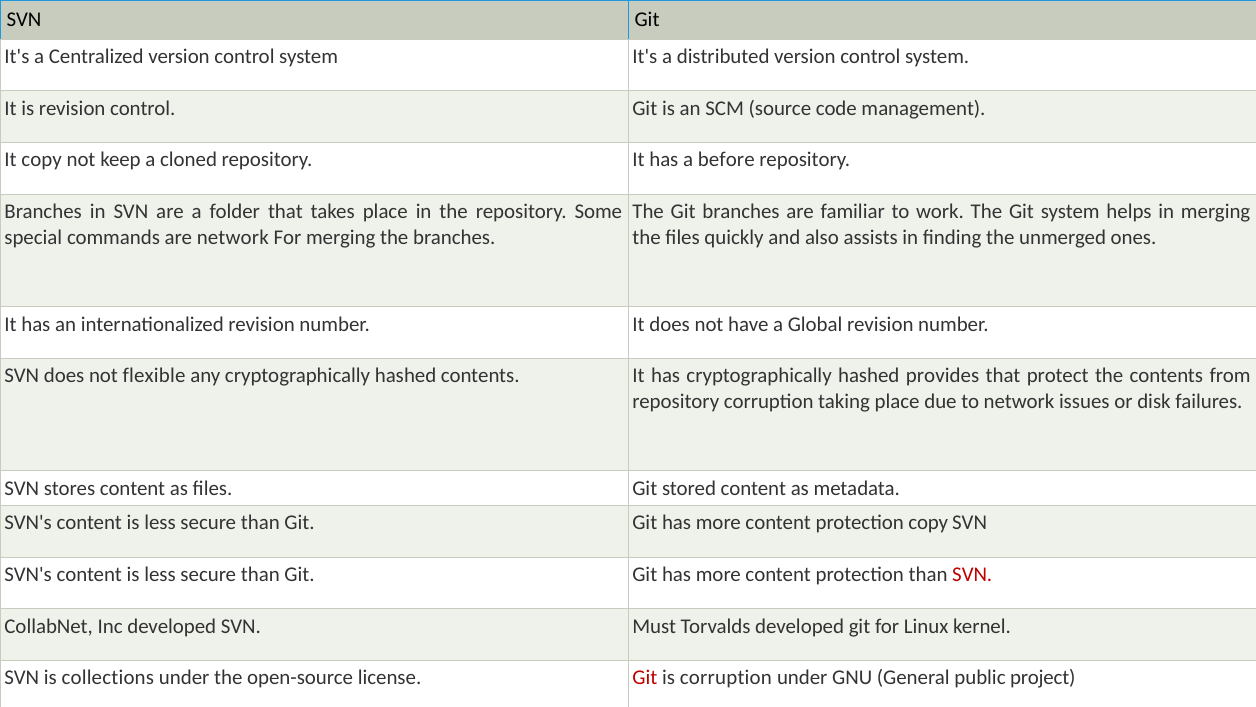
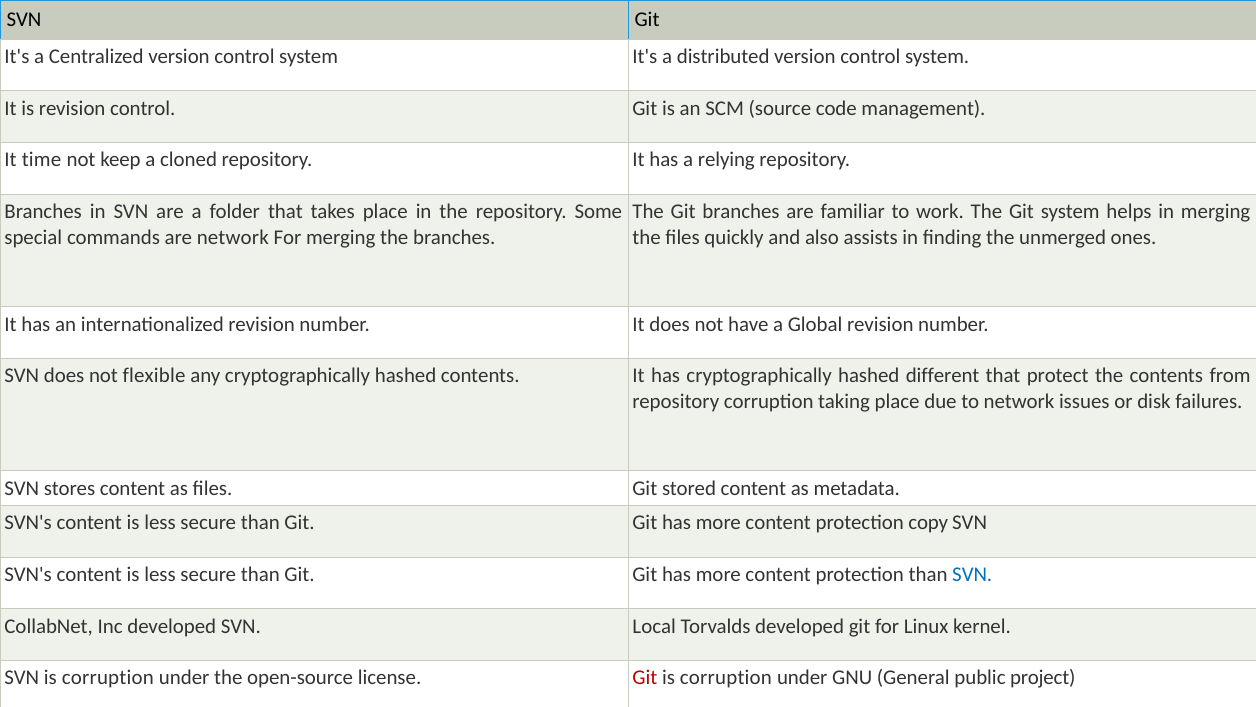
It copy: copy -> time
before: before -> relying
provides: provides -> different
SVN at (972, 574) colour: red -> blue
Must: Must -> Local
SVN is collections: collections -> corruption
